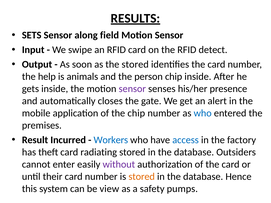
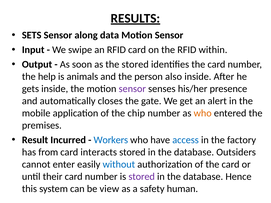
field: field -> data
detect: detect -> within
person chip: chip -> also
who at (203, 113) colour: blue -> orange
theft: theft -> from
radiating: radiating -> interacts
without colour: purple -> blue
stored at (142, 177) colour: orange -> purple
pumps: pumps -> human
